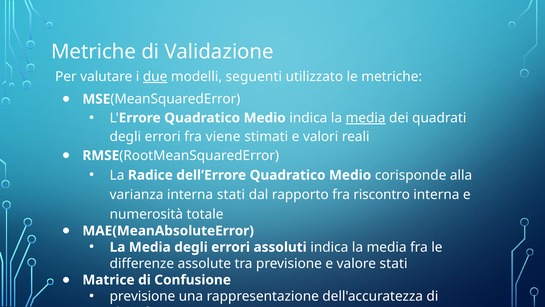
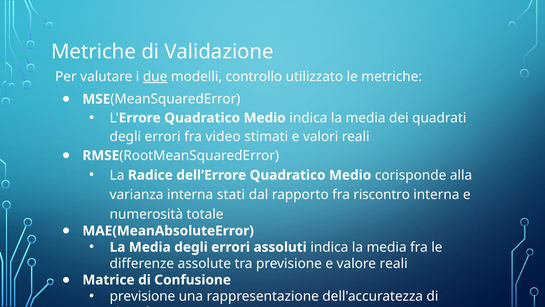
seguenti: seguenti -> controllo
media at (366, 118) underline: present -> none
viene: viene -> video
valore stati: stati -> reali
